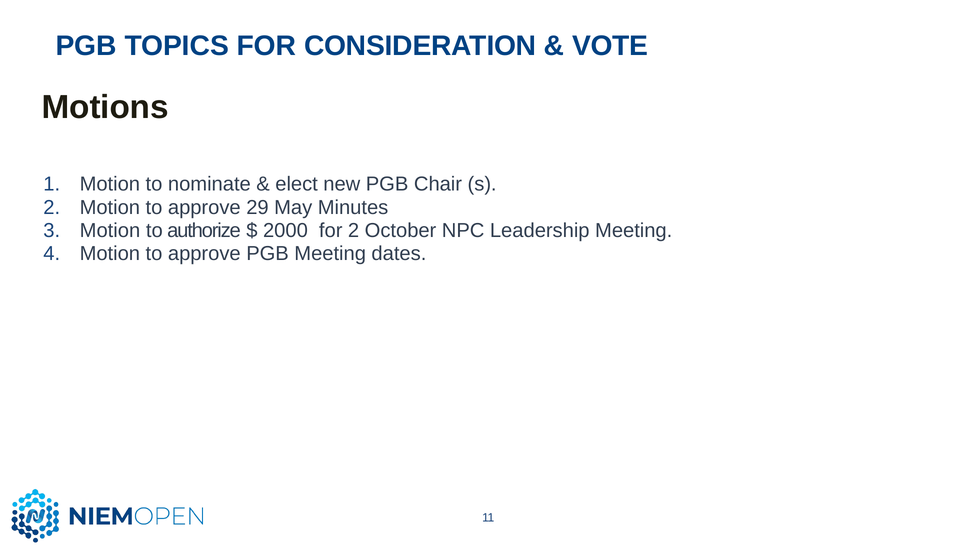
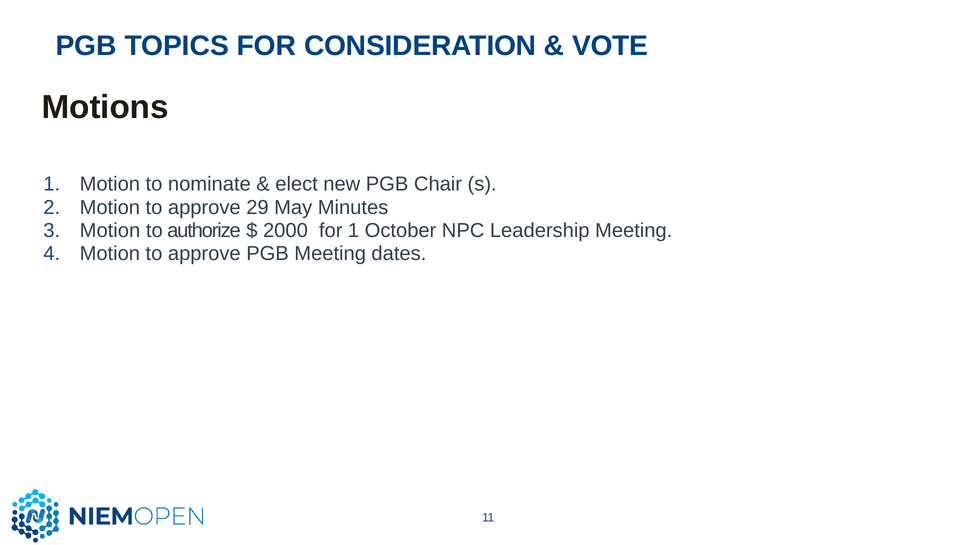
for 2: 2 -> 1
